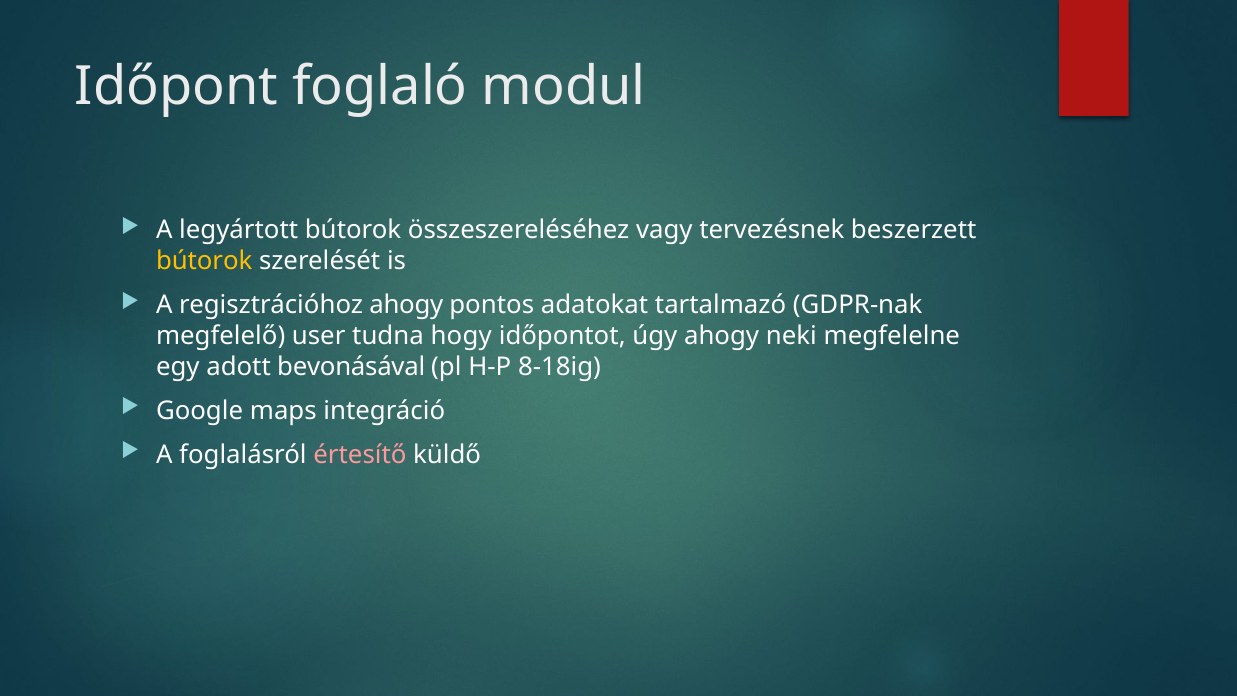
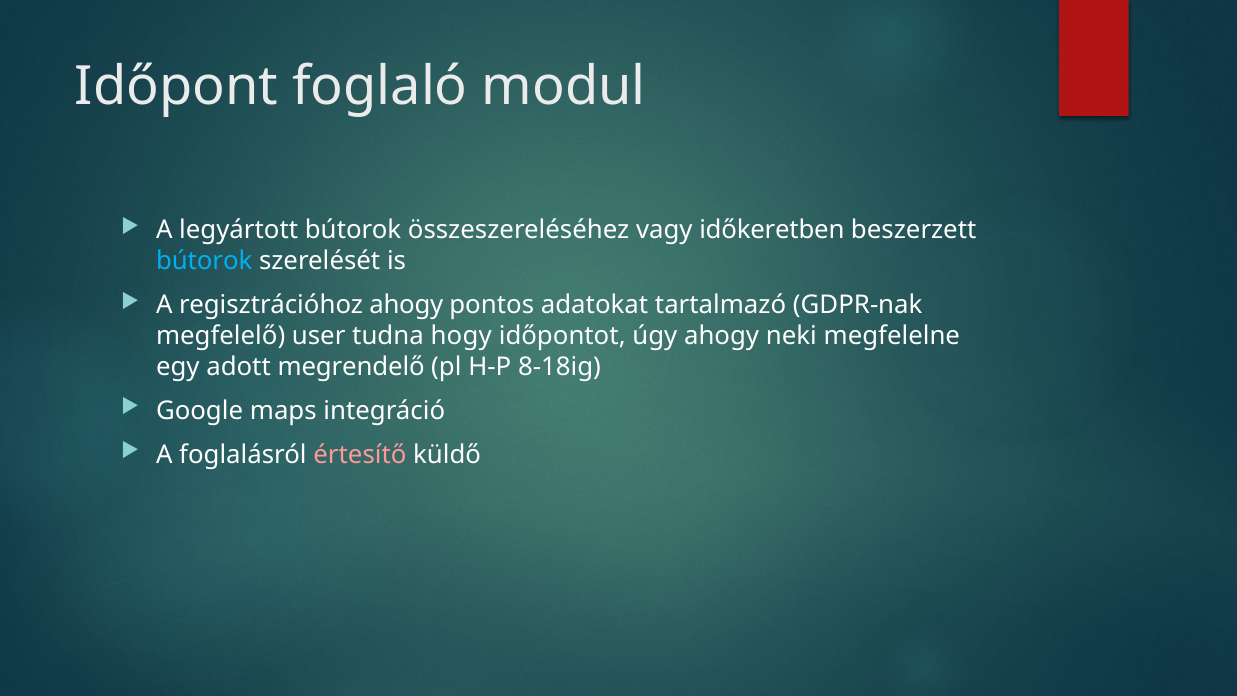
tervezésnek: tervezésnek -> időkeretben
bútorok at (204, 261) colour: yellow -> light blue
bevonásával: bevonásával -> megrendelő
